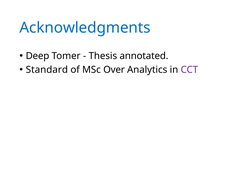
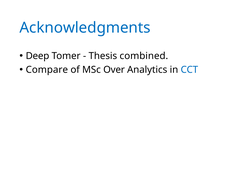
annotated: annotated -> combined
Standard: Standard -> Compare
CCT colour: purple -> blue
